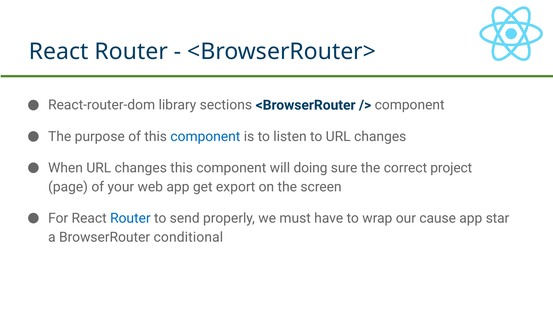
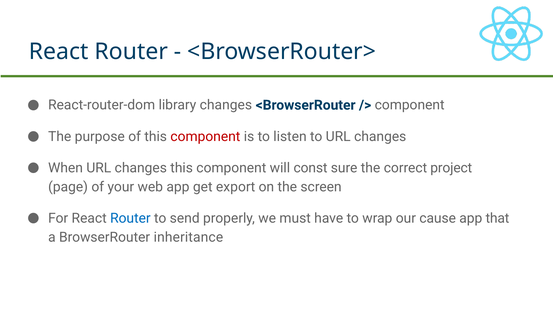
library sections: sections -> changes
component at (205, 136) colour: blue -> red
doing: doing -> const
star: star -> that
conditional: conditional -> inheritance
